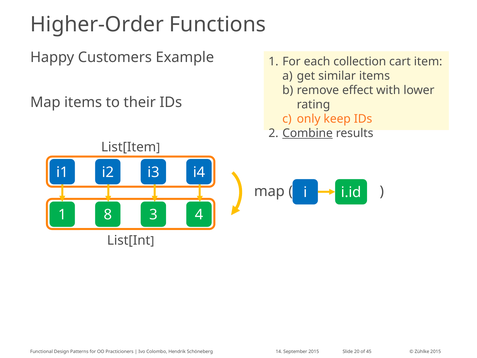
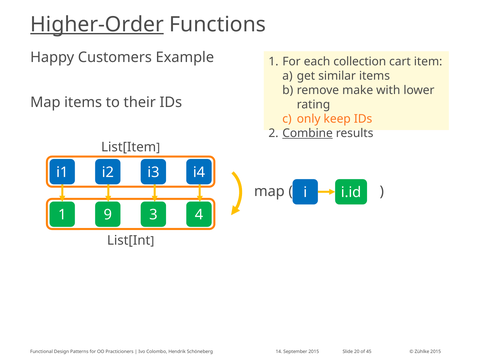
Higher-Order underline: none -> present
effect: effect -> make
8: 8 -> 9
